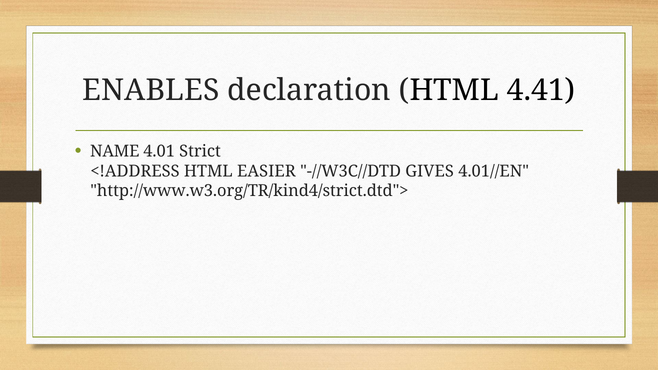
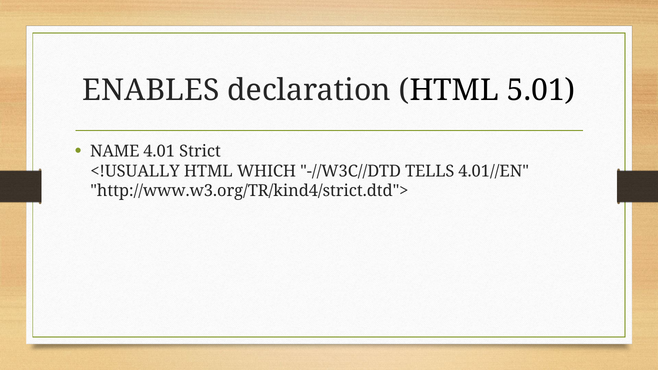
4.41: 4.41 -> 5.01
<!ADDRESS: <!ADDRESS -> <!USUALLY
EASIER: EASIER -> WHICH
GIVES: GIVES -> TELLS
